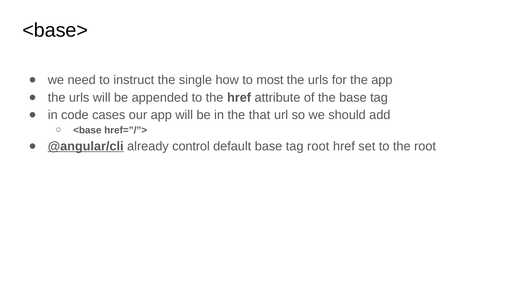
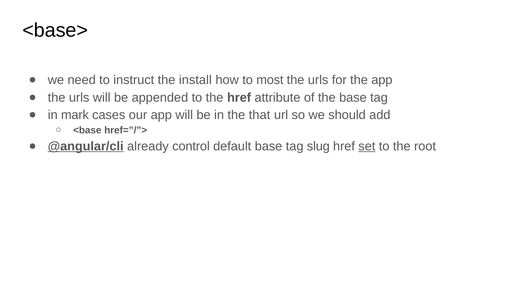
single: single -> install
code: code -> mark
tag root: root -> slug
set underline: none -> present
